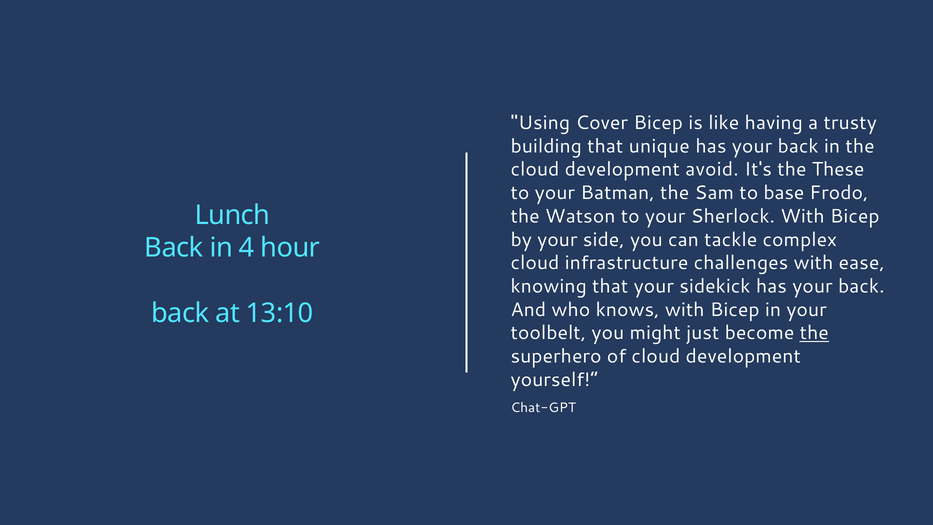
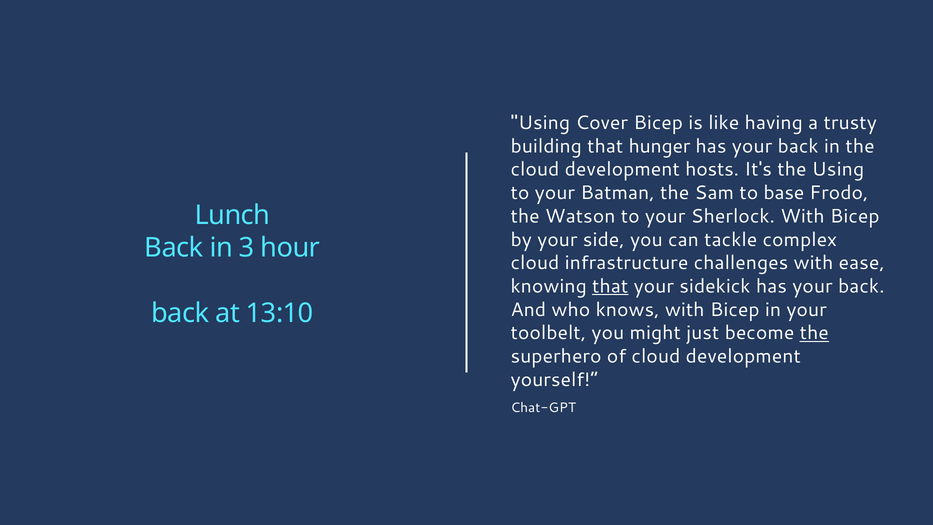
unique: unique -> hunger
avoid: avoid -> hosts
the These: These -> Using
4: 4 -> 3
that at (610, 286) underline: none -> present
